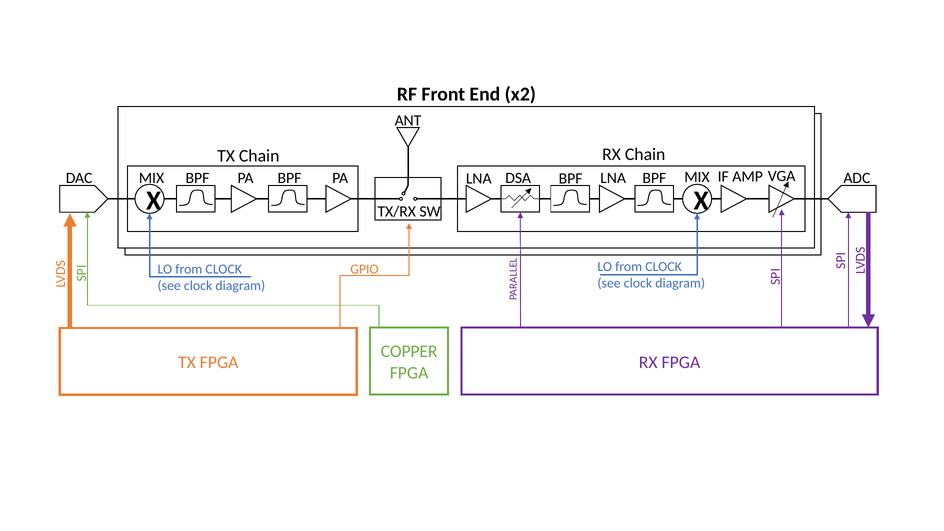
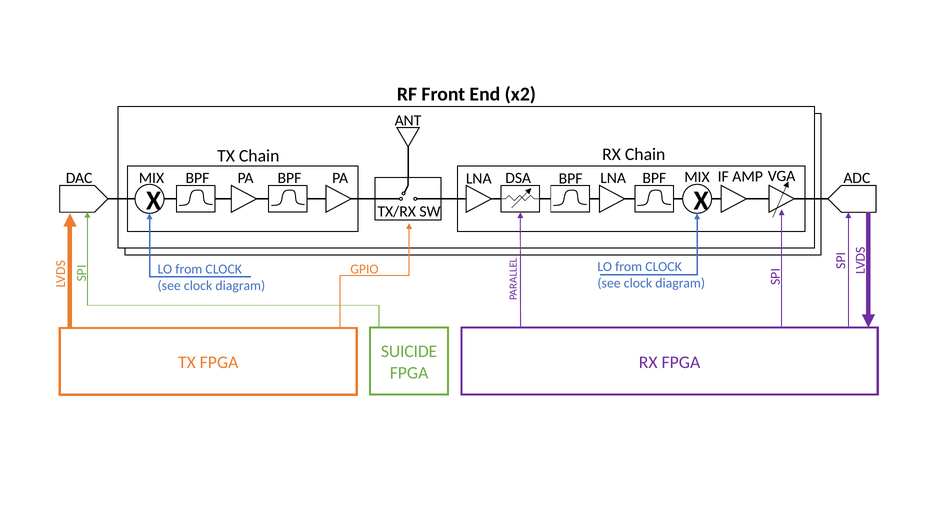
COPPER: COPPER -> SUICIDE
